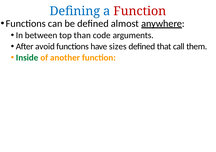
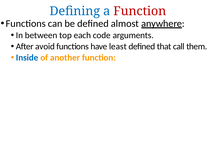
than: than -> each
sizes: sizes -> least
Inside colour: green -> blue
